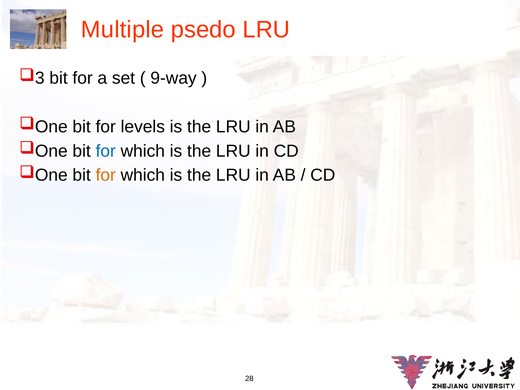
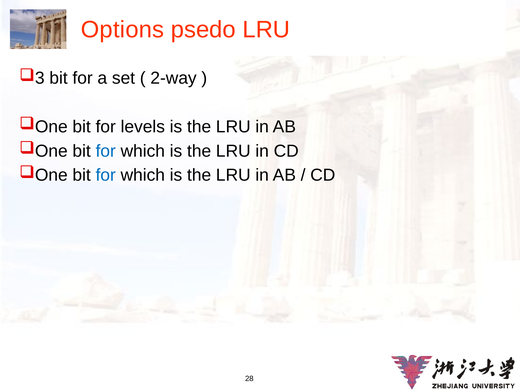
Multiple: Multiple -> Options
9-way: 9-way -> 2-way
for at (106, 175) colour: orange -> blue
